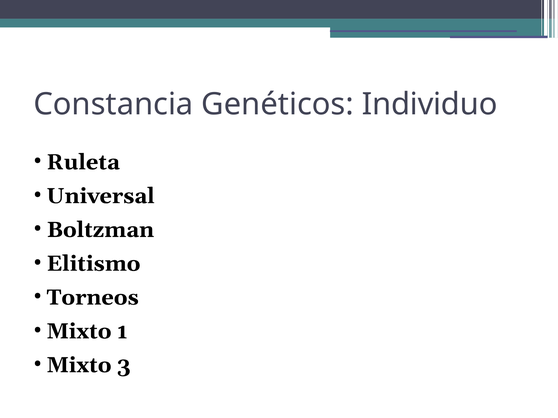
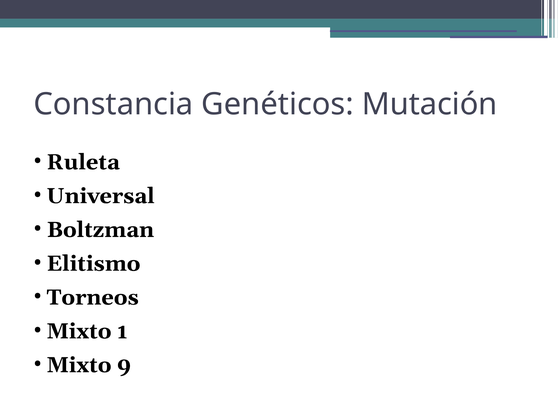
Individuo: Individuo -> Mutación
3: 3 -> 9
